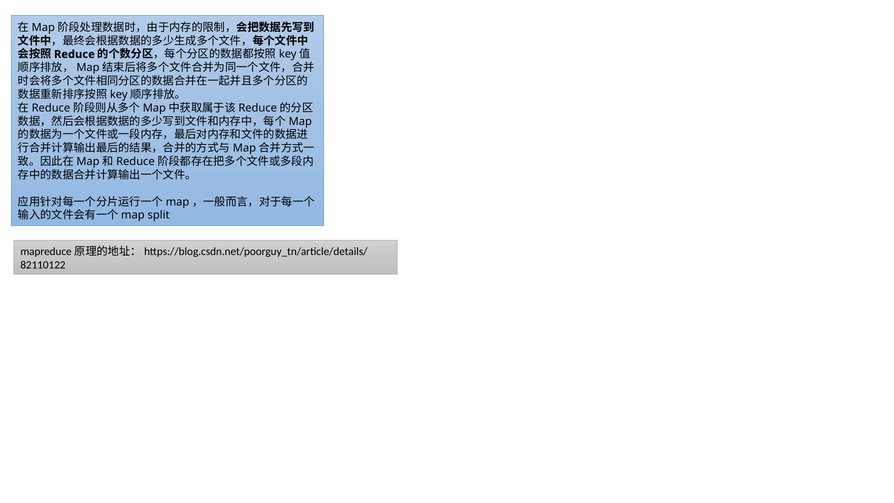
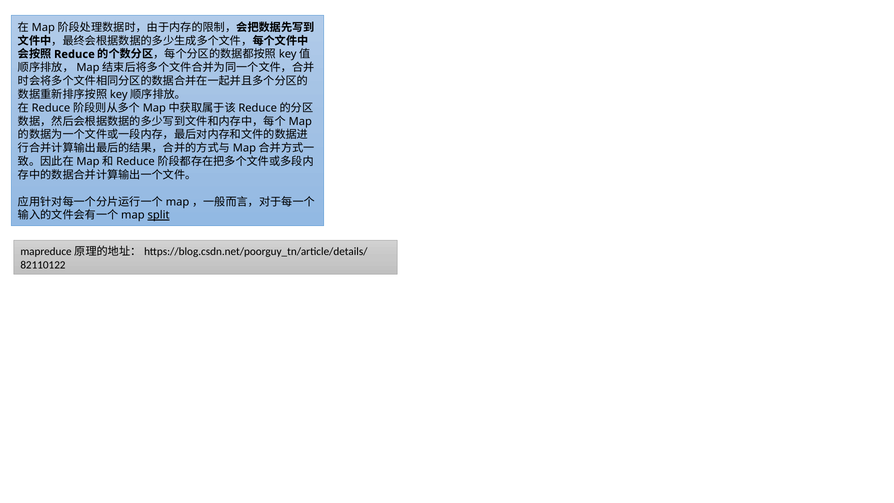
split underline: none -> present
